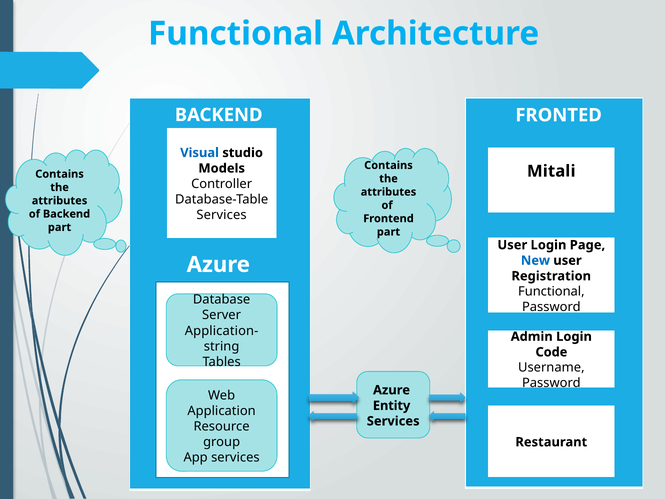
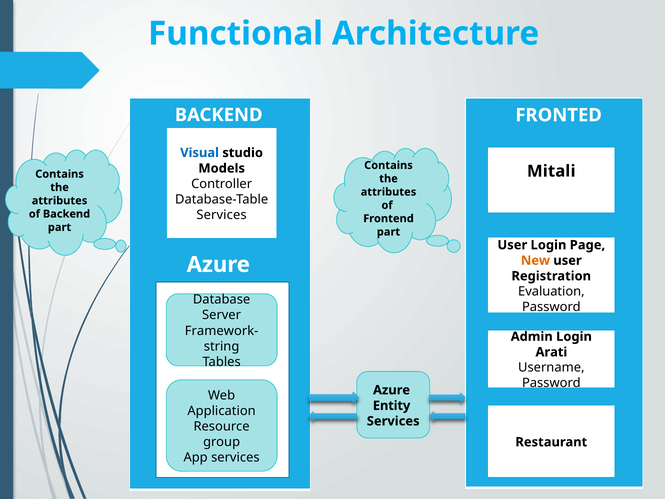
New colour: blue -> orange
Functional at (551, 291): Functional -> Evaluation
Application-: Application- -> Framework-
Code: Code -> Arati
